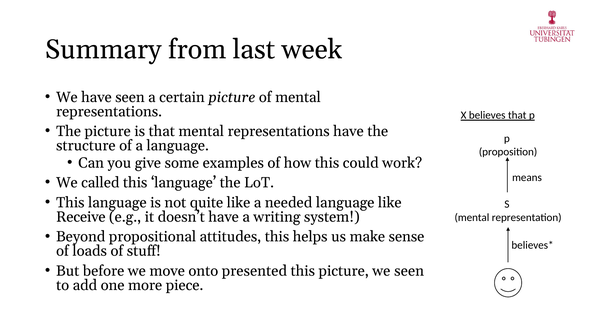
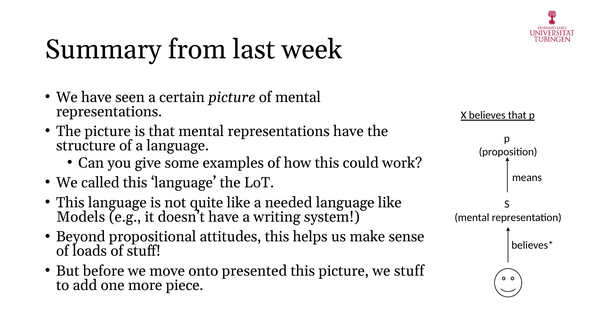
Receive: Receive -> Models
we seen: seen -> stuff
